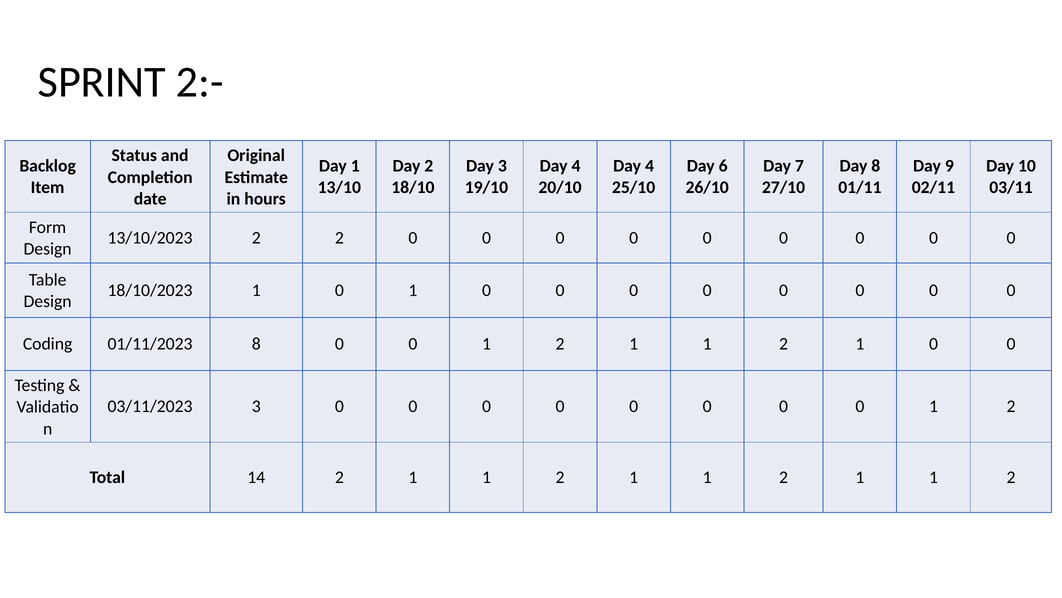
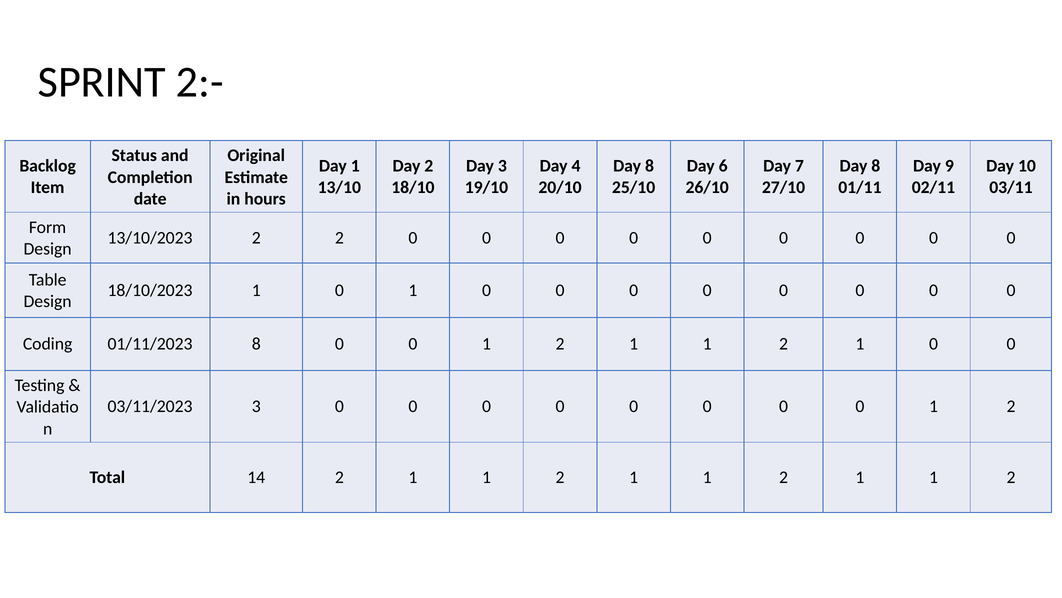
4 at (650, 166): 4 -> 8
